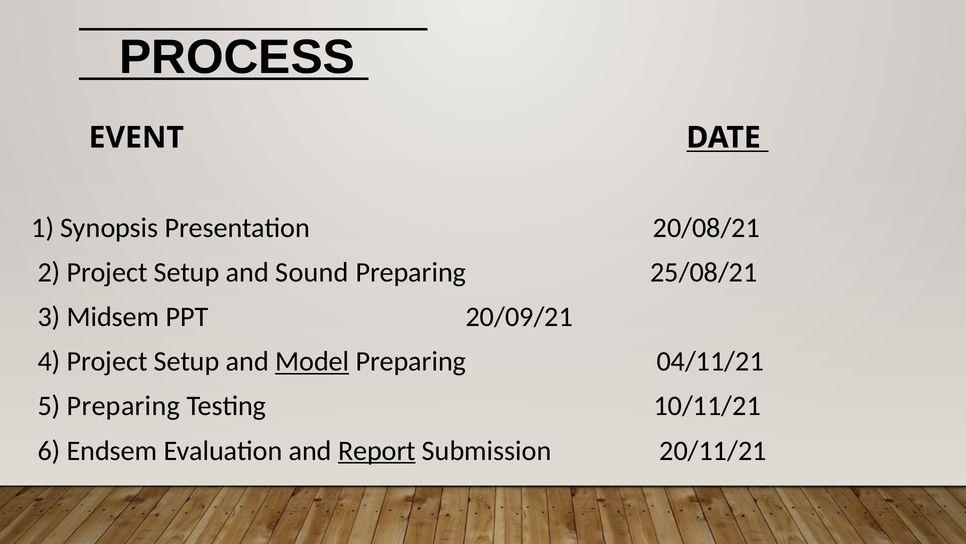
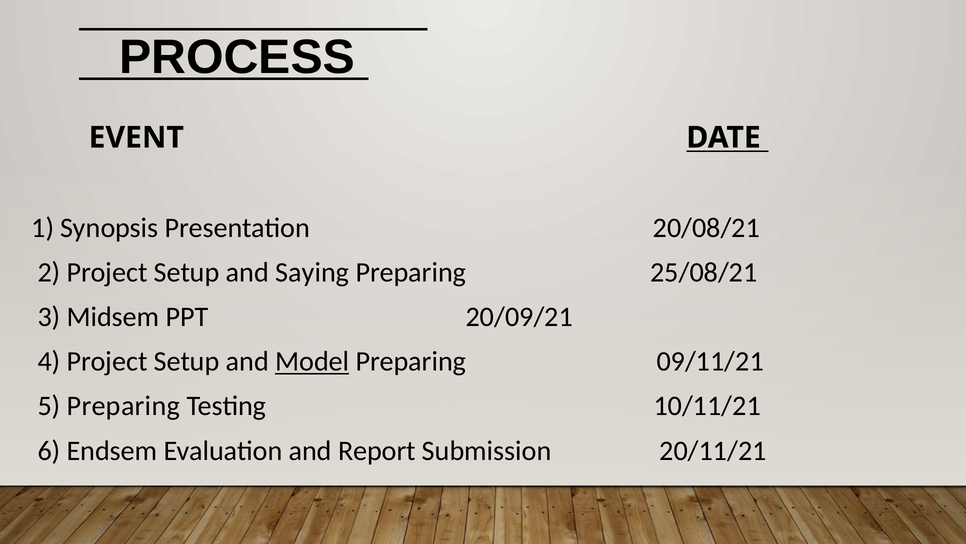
Sound: Sound -> Saying
04/11/21: 04/11/21 -> 09/11/21
Report underline: present -> none
